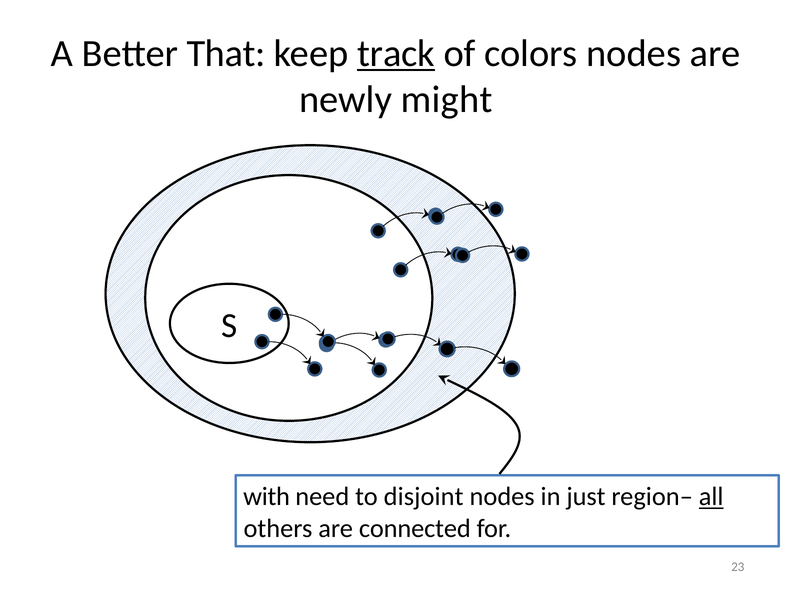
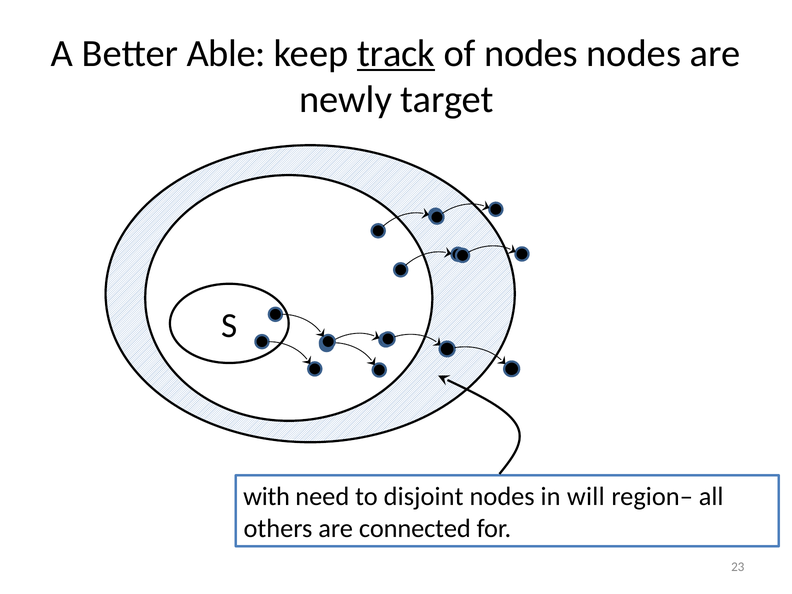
That: That -> Able
of colors: colors -> nodes
might: might -> target
just: just -> will
all underline: present -> none
